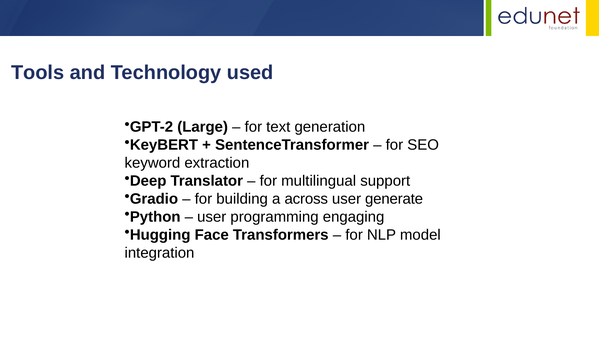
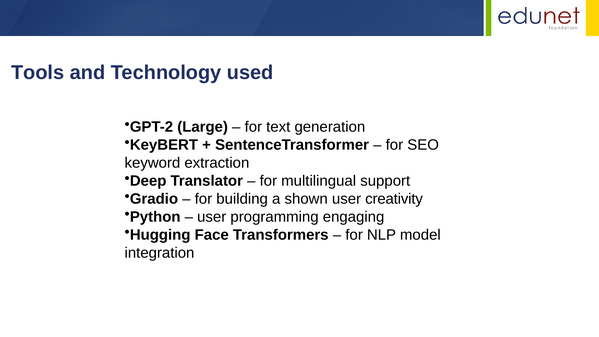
across: across -> shown
generate: generate -> creativity
